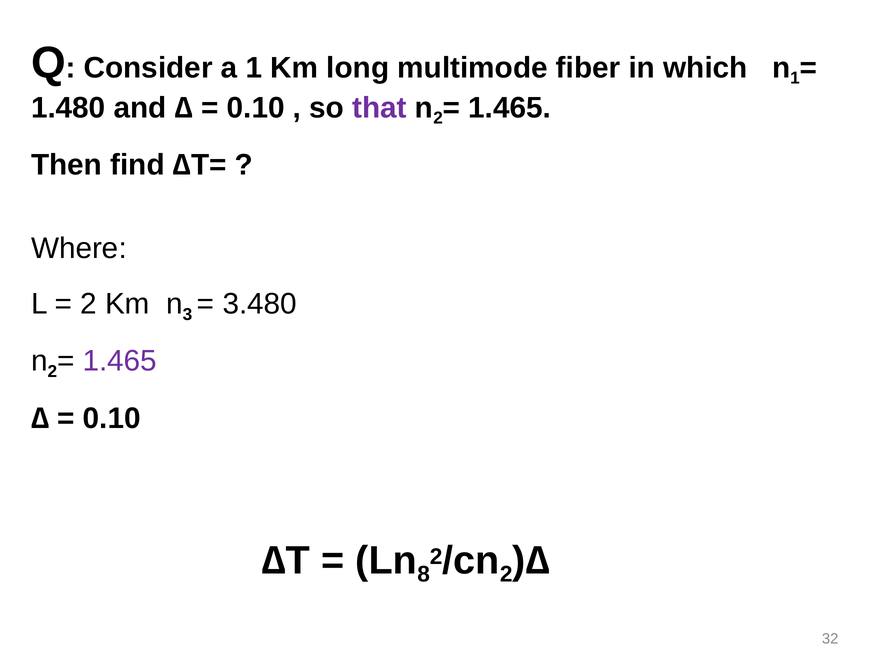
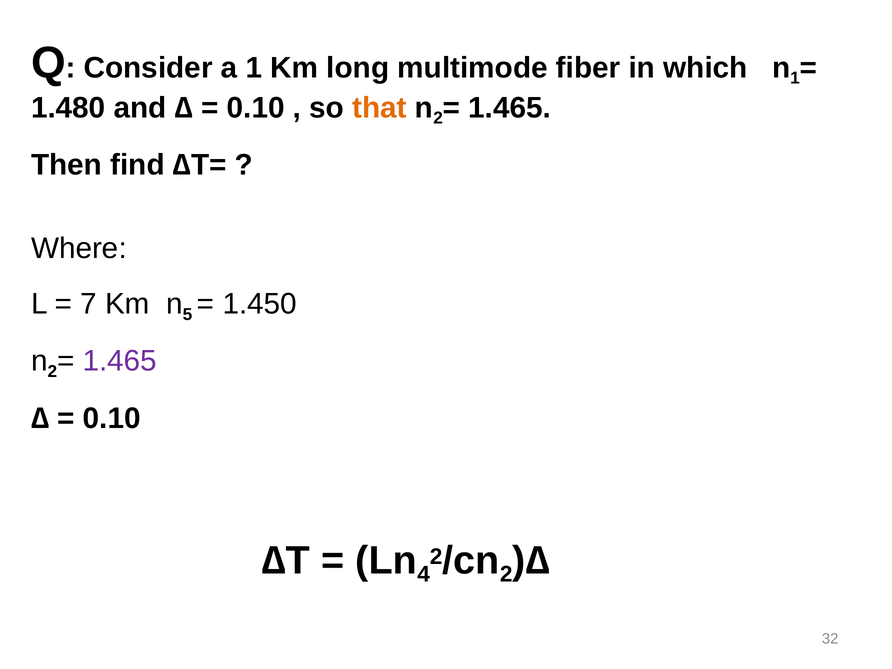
that colour: purple -> orange
2 at (89, 304): 2 -> 7
3: 3 -> 5
3.480: 3.480 -> 1.450
8: 8 -> 4
